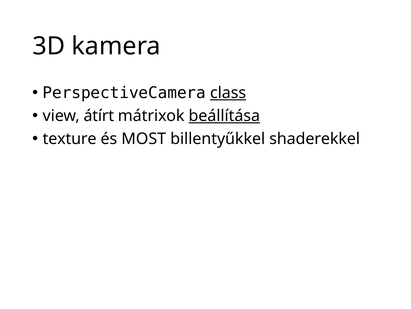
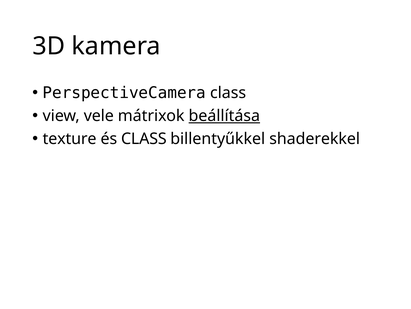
class at (228, 93) underline: present -> none
átírt: átírt -> vele
és MOST: MOST -> CLASS
